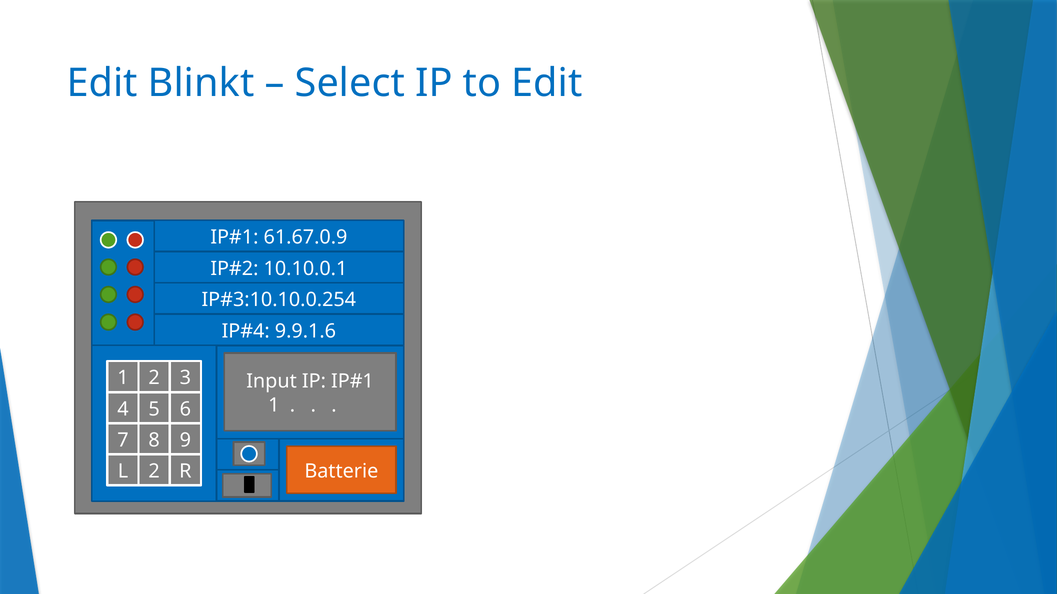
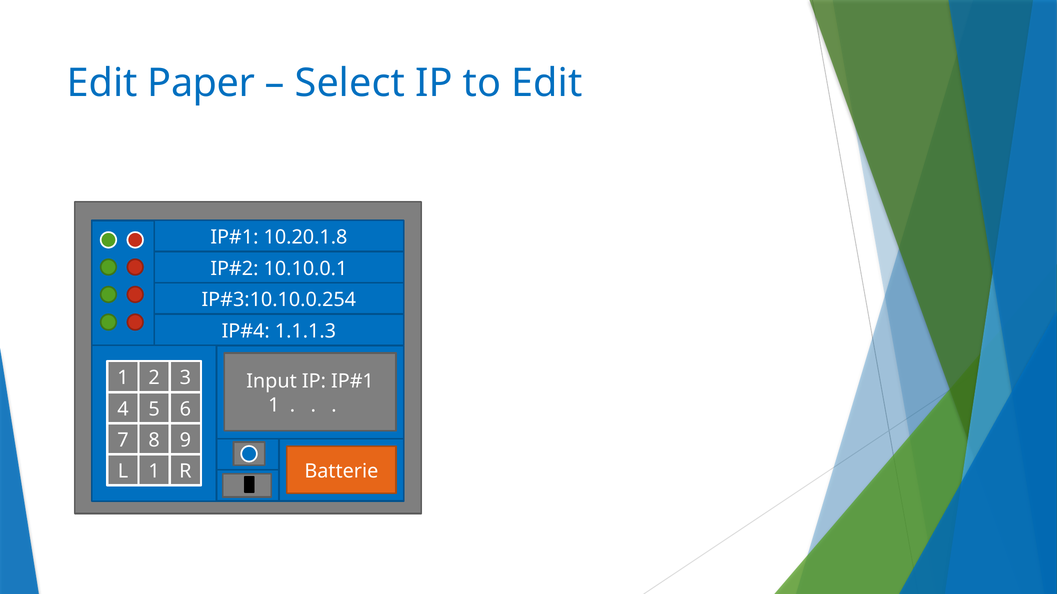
Blinkt: Blinkt -> Paper
61.67.0.9: 61.67.0.9 -> 10.20.1.8
9.9.1.6: 9.9.1.6 -> 1.1.1.3
L 2: 2 -> 1
